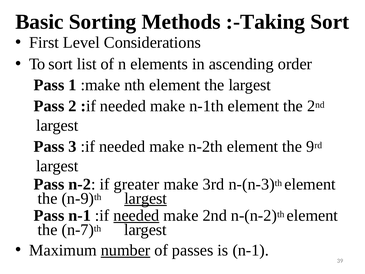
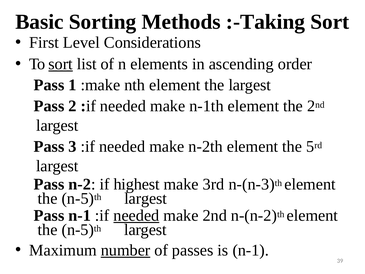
sort at (61, 64) underline: none -> present
9: 9 -> 5
greater: greater -> highest
n-9 at (78, 198): n-9 -> n-5
largest at (146, 198) underline: present -> none
n-7 at (78, 230): n-7 -> n-5
